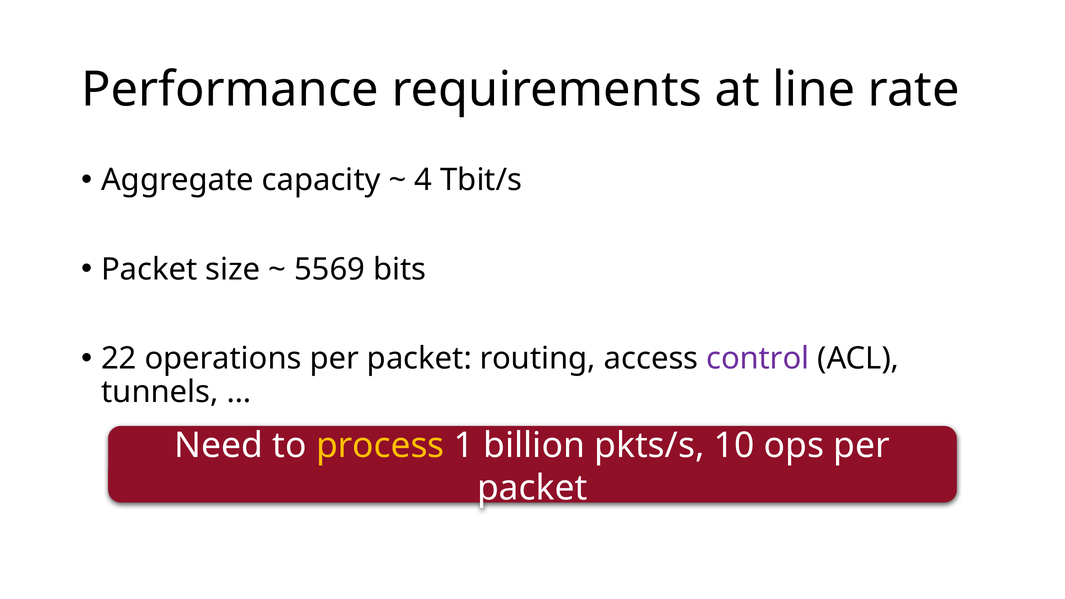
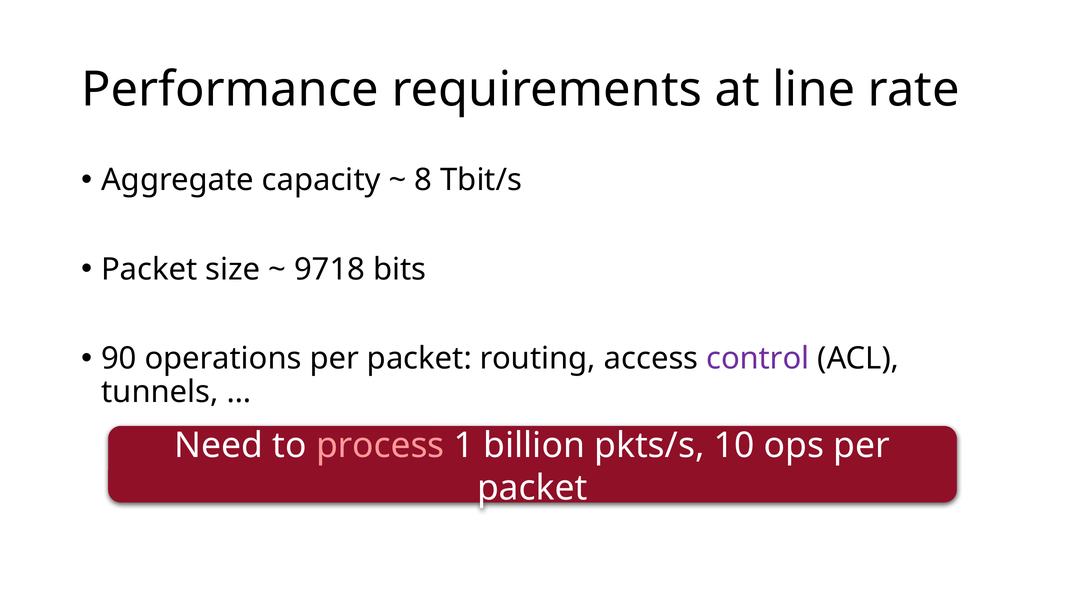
4: 4 -> 8
5569: 5569 -> 9718
22: 22 -> 90
process colour: yellow -> pink
